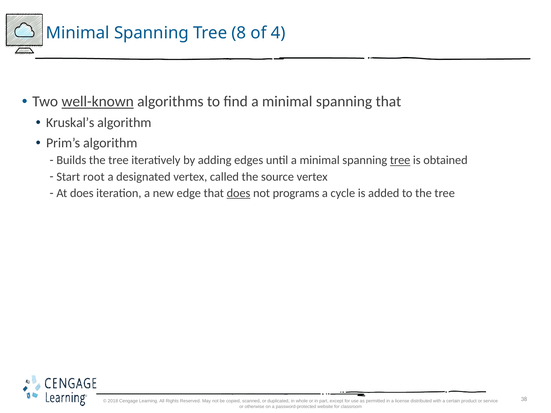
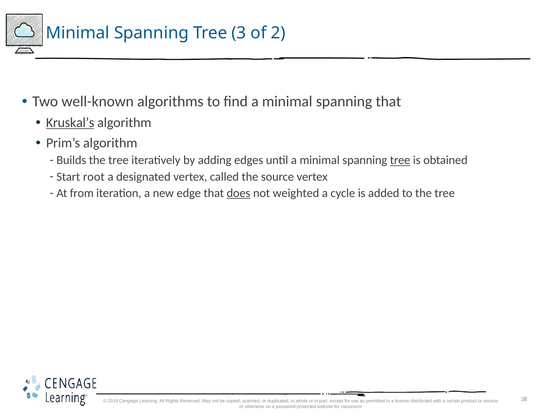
8: 8 -> 3
4: 4 -> 2
well-known underline: present -> none
Kruskal’s underline: none -> present
At does: does -> from
programs: programs -> weighted
